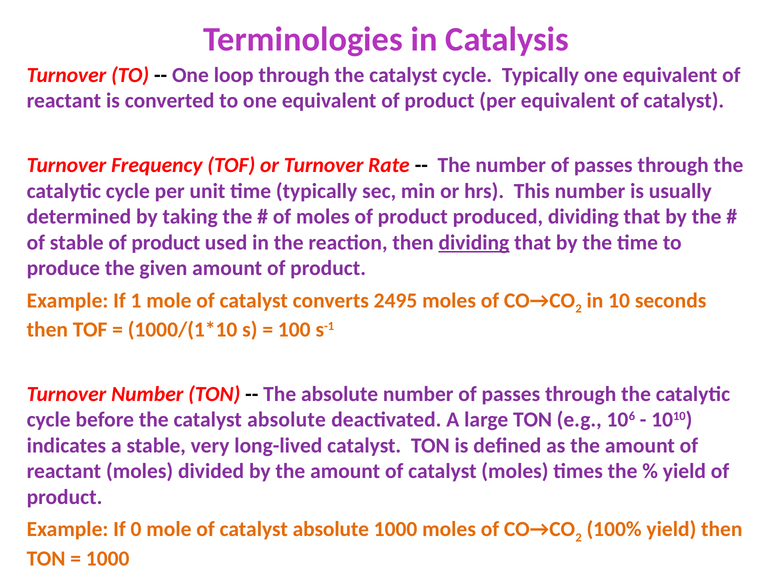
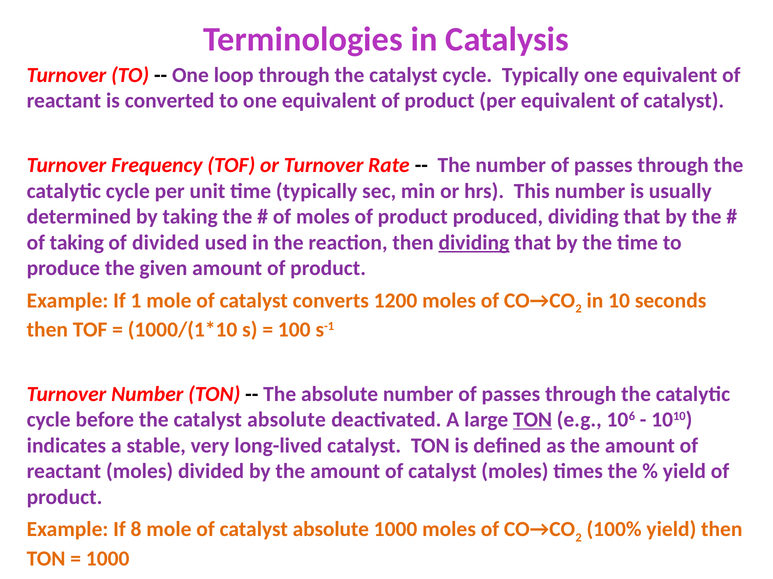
of stable: stable -> taking
product at (166, 243): product -> divided
2495: 2495 -> 1200
TON at (533, 420) underline: none -> present
0: 0 -> 8
